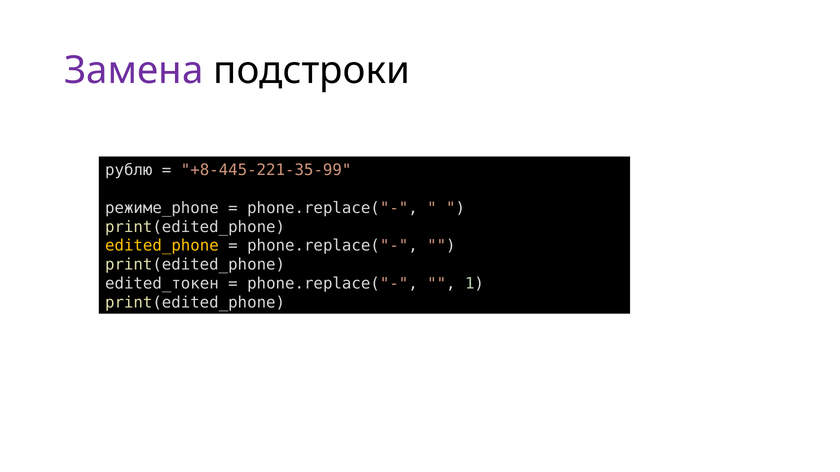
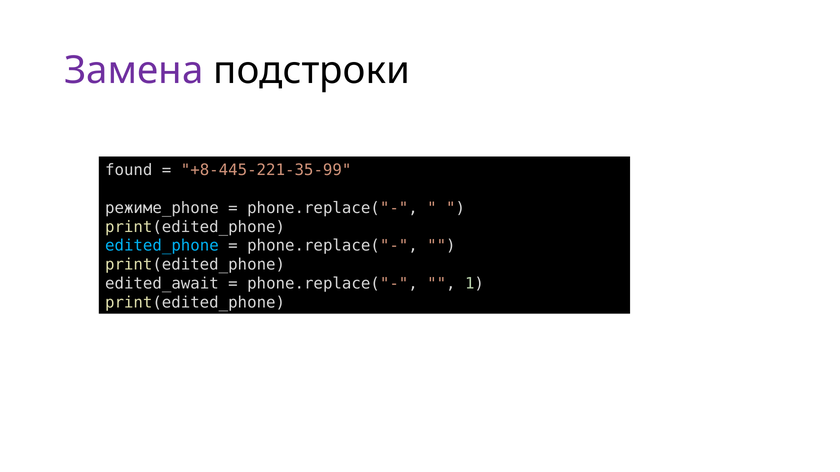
рублю: рублю -> found
edited_phone colour: yellow -> light blue
edited_токен: edited_токен -> edited_await
